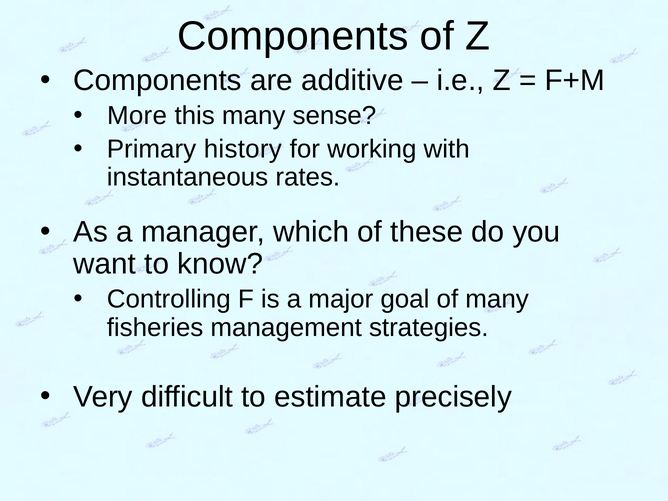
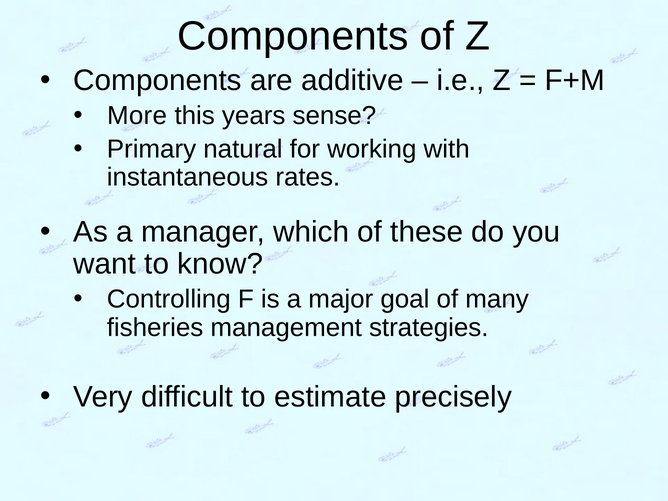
this many: many -> years
history: history -> natural
